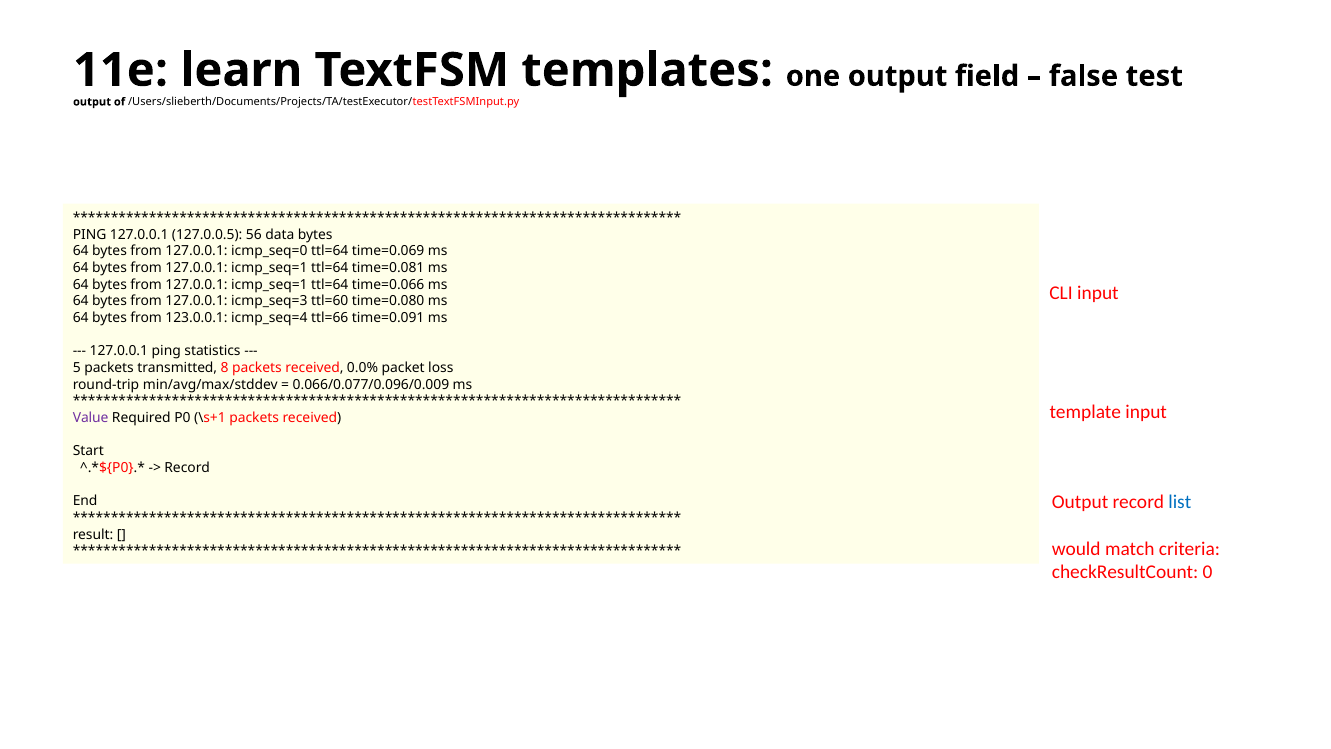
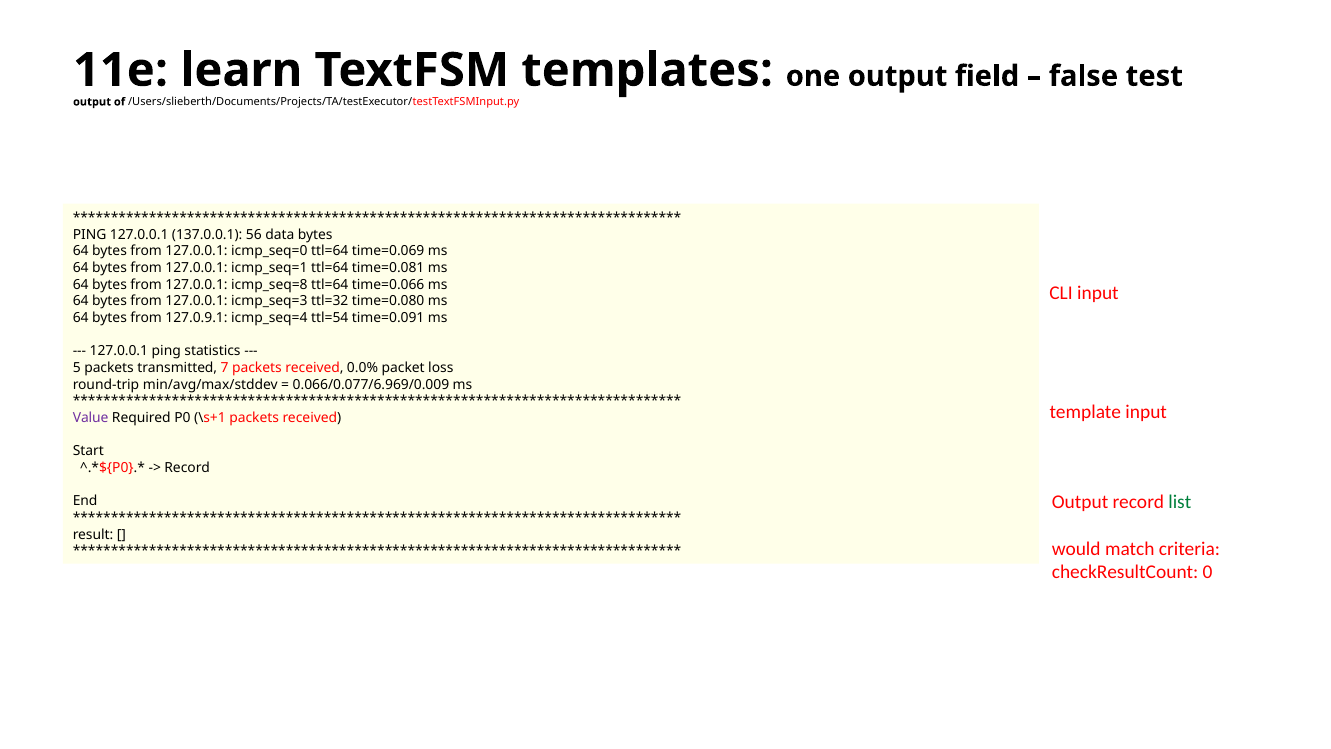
127.0.0.5: 127.0.0.5 -> 137.0.0.1
icmp_seq=1 at (269, 285): icmp_seq=1 -> icmp_seq=8
ttl=60: ttl=60 -> ttl=32
123.0.0.1: 123.0.0.1 -> 127.0.9.1
ttl=66: ttl=66 -> ttl=54
8: 8 -> 7
0.066/0.077/0.096/0.009: 0.066/0.077/0.096/0.009 -> 0.066/0.077/6.969/0.009
list colour: blue -> green
